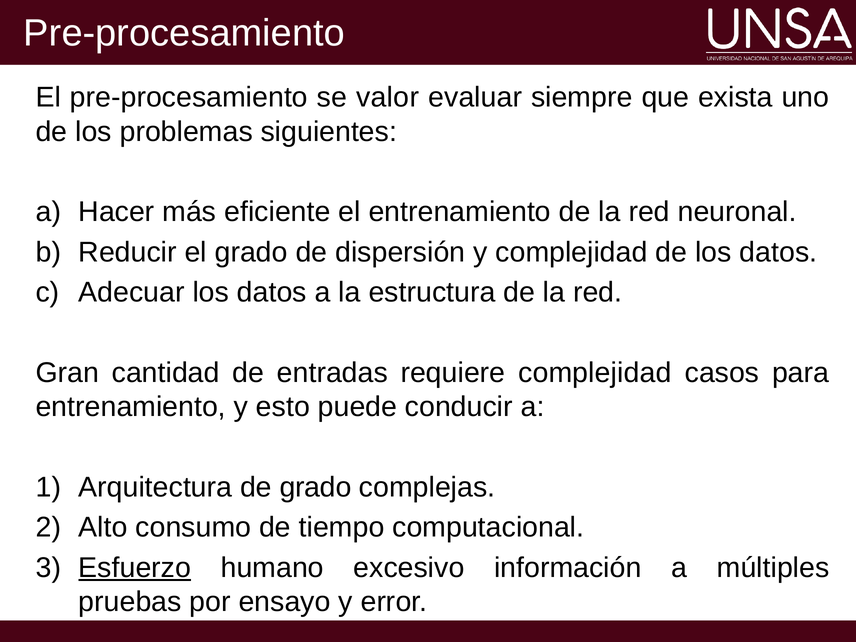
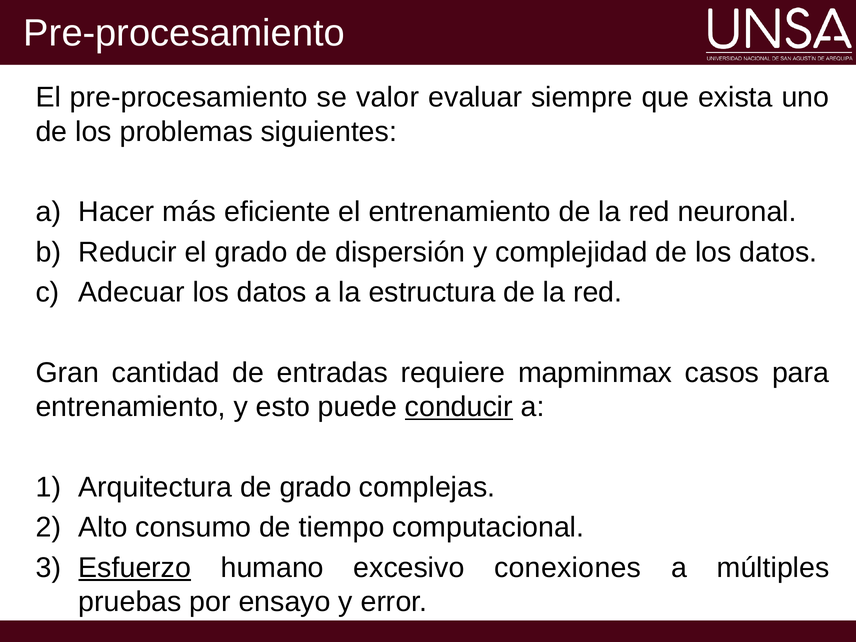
requiere complejidad: complejidad -> mapminmax
conducir underline: none -> present
información: información -> conexiones
